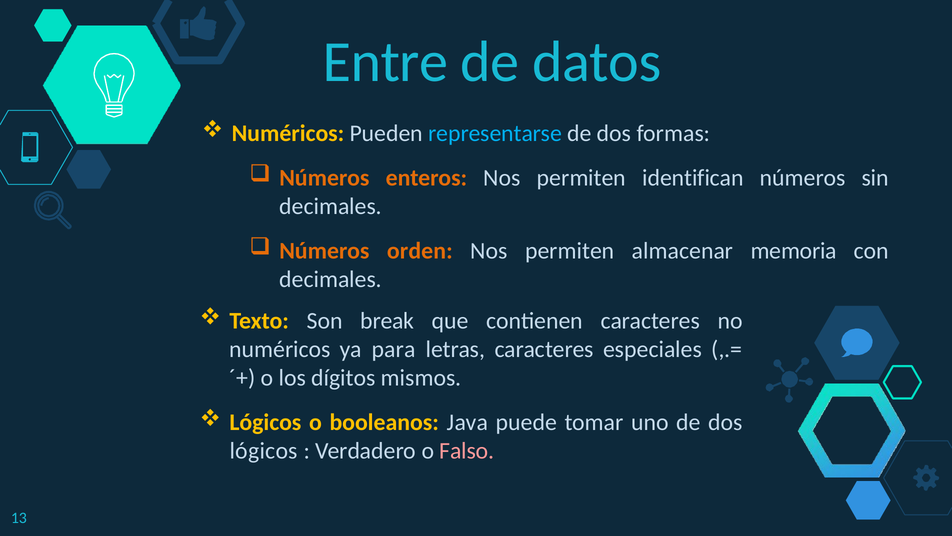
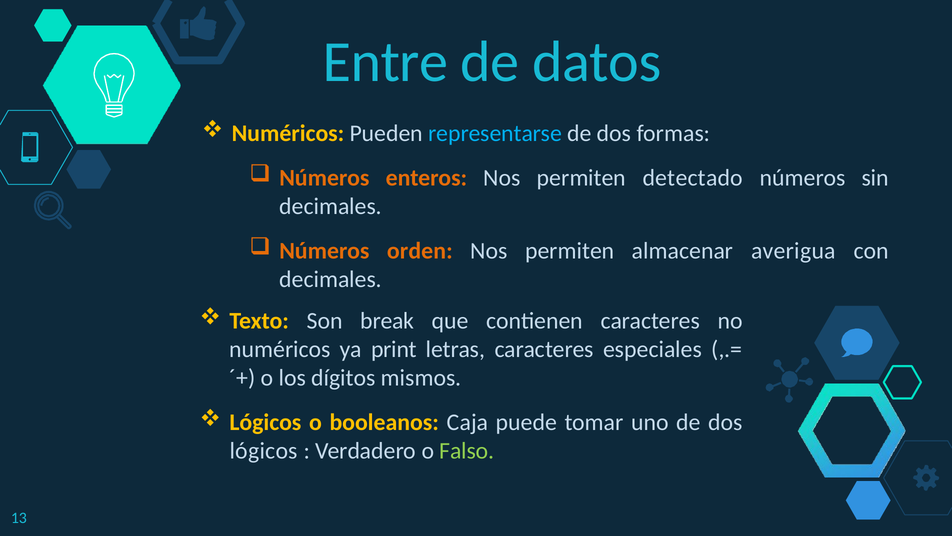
identifican: identifican -> detectado
memoria: memoria -> averigua
para: para -> print
Java: Java -> Caja
Falso colour: pink -> light green
